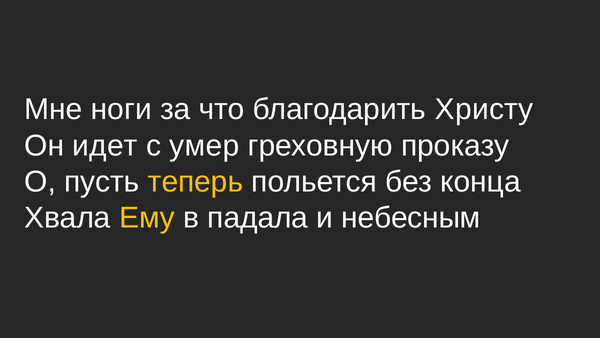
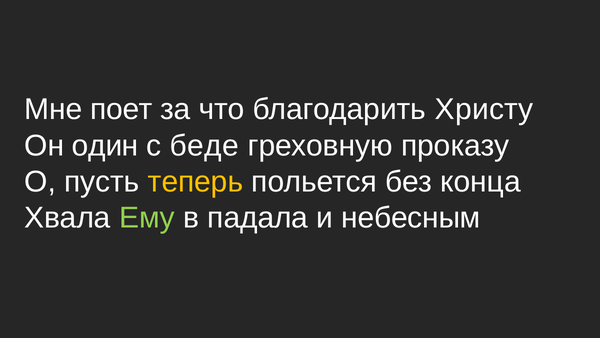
ноги: ноги -> поет
идет: идет -> один
умер: умер -> беде
Ему colour: yellow -> light green
